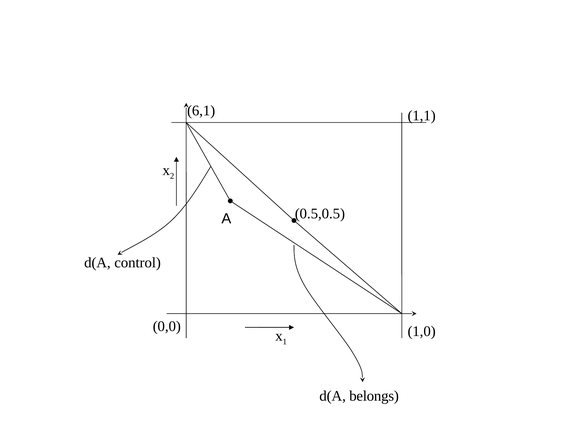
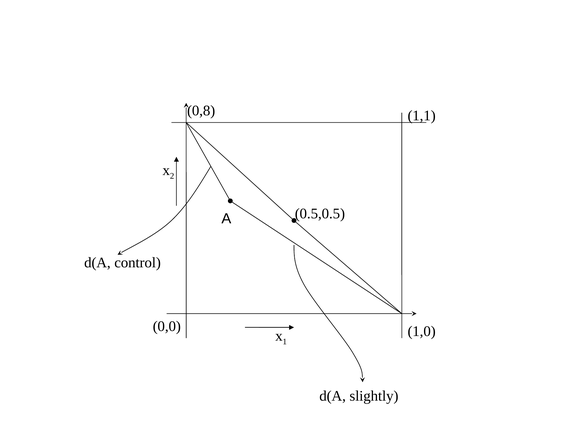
6,1: 6,1 -> 0,8
belongs: belongs -> slightly
